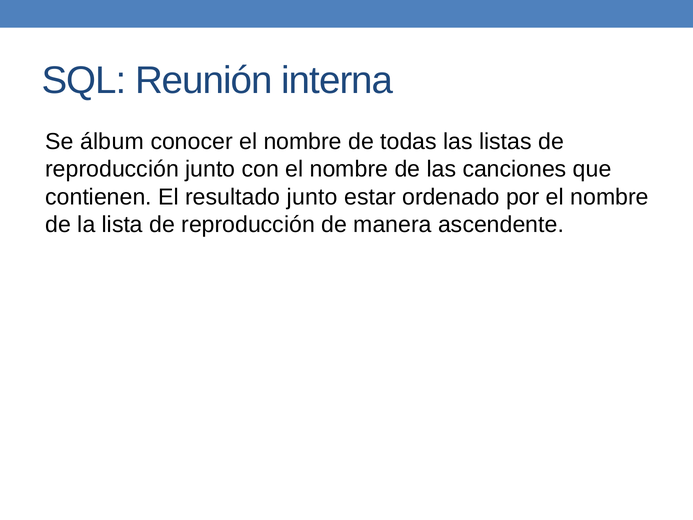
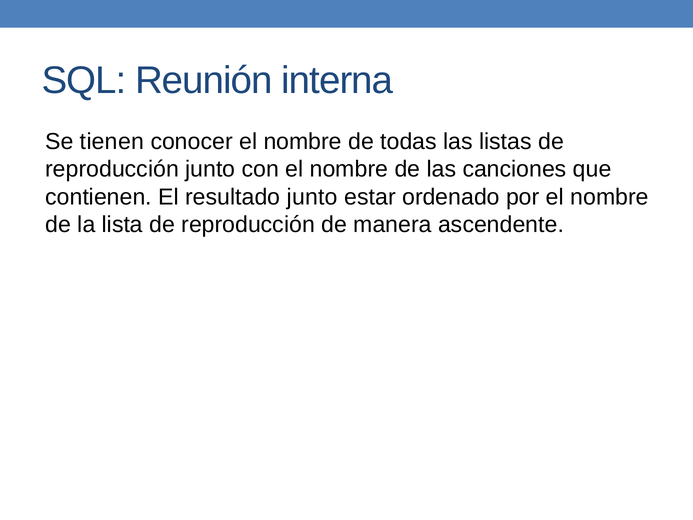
álbum: álbum -> tienen
